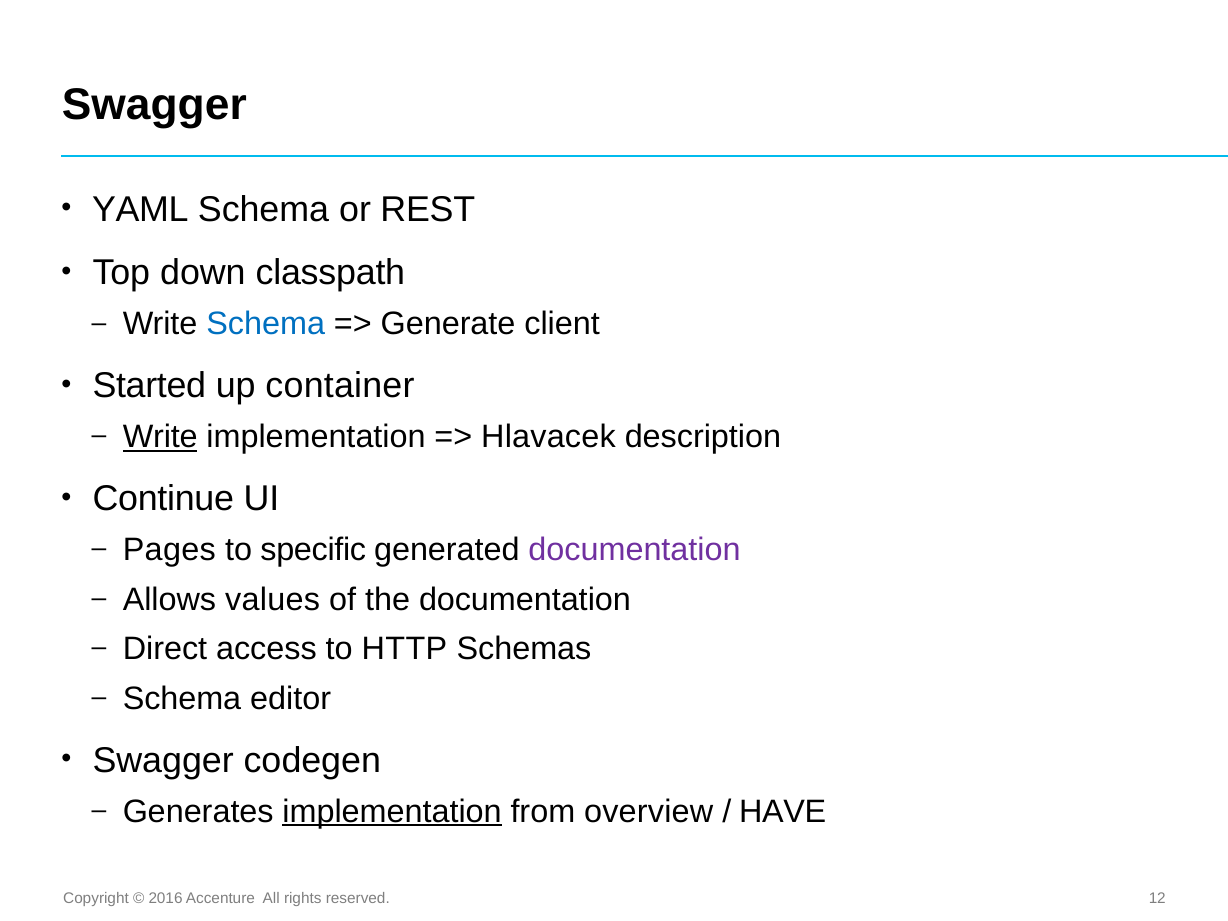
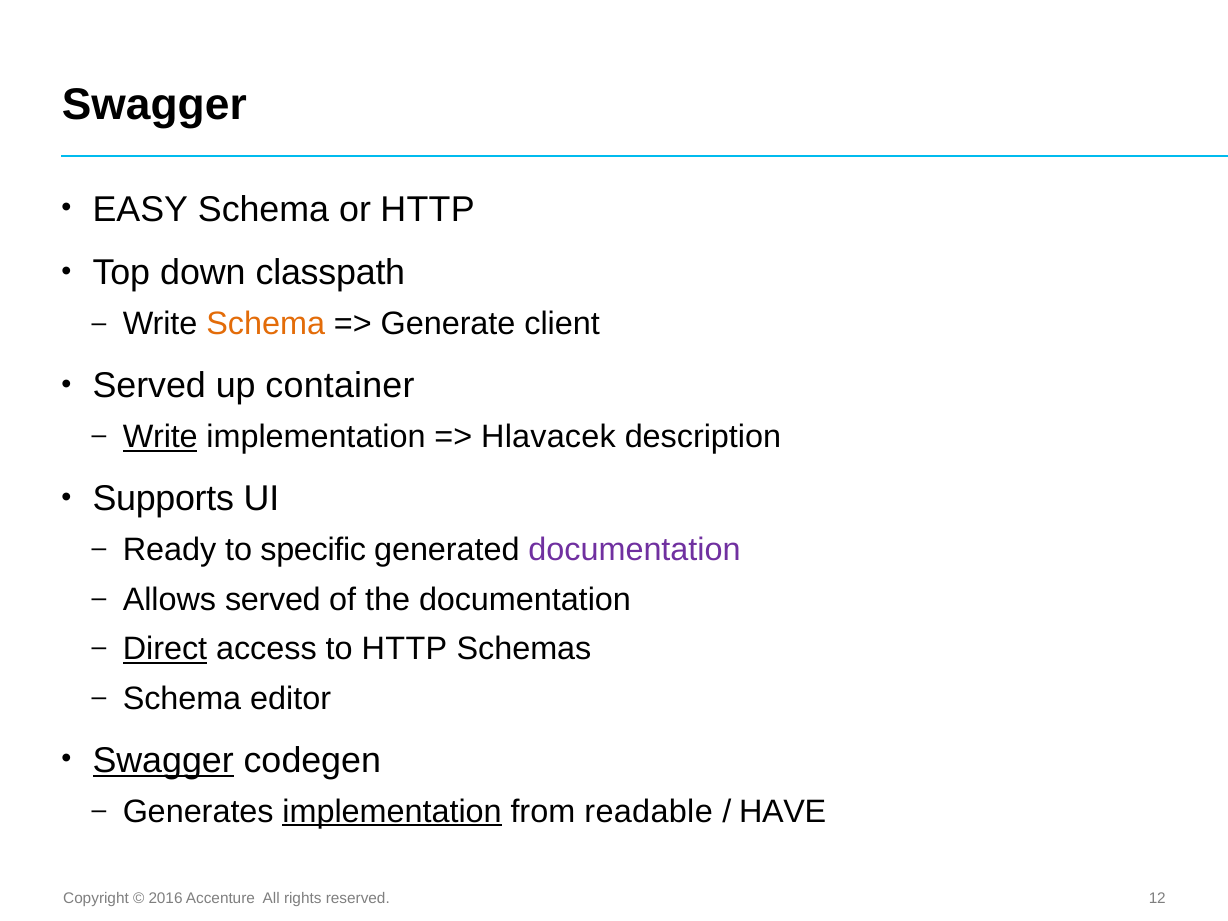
YAML: YAML -> EASY
or REST: REST -> HTTP
Schema at (266, 324) colour: blue -> orange
Started at (149, 386): Started -> Served
Continue: Continue -> Supports
Pages: Pages -> Ready
Allows values: values -> served
Direct underline: none -> present
Swagger at (163, 760) underline: none -> present
overview: overview -> readable
